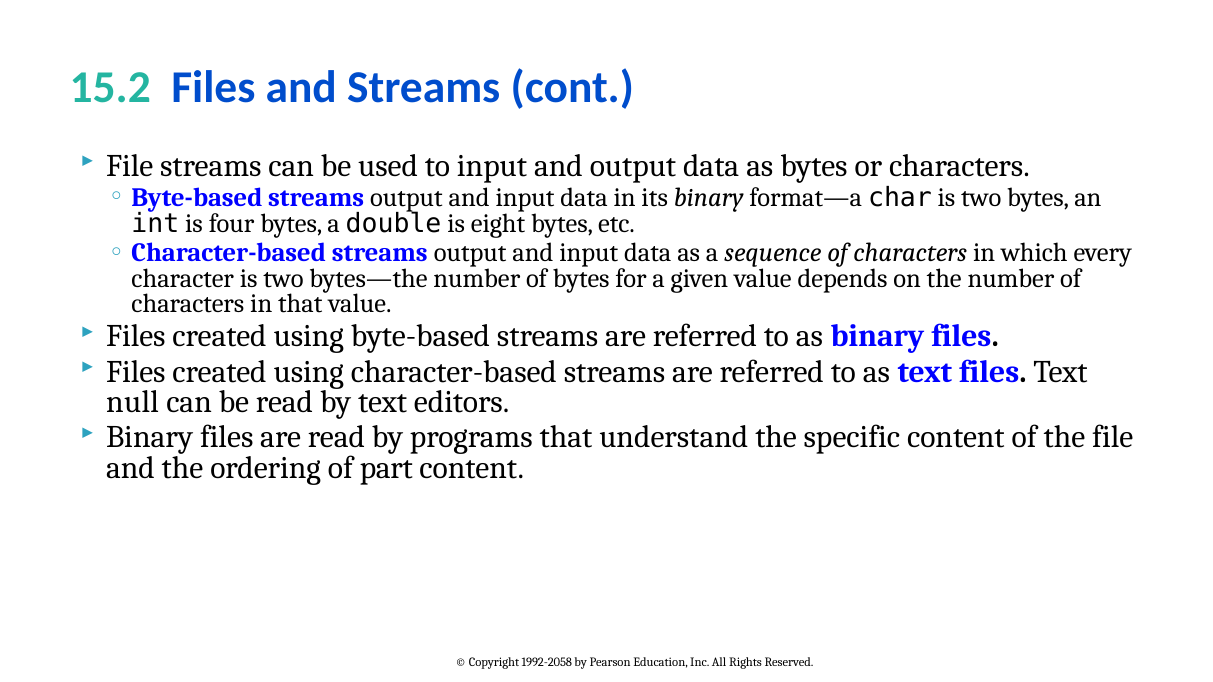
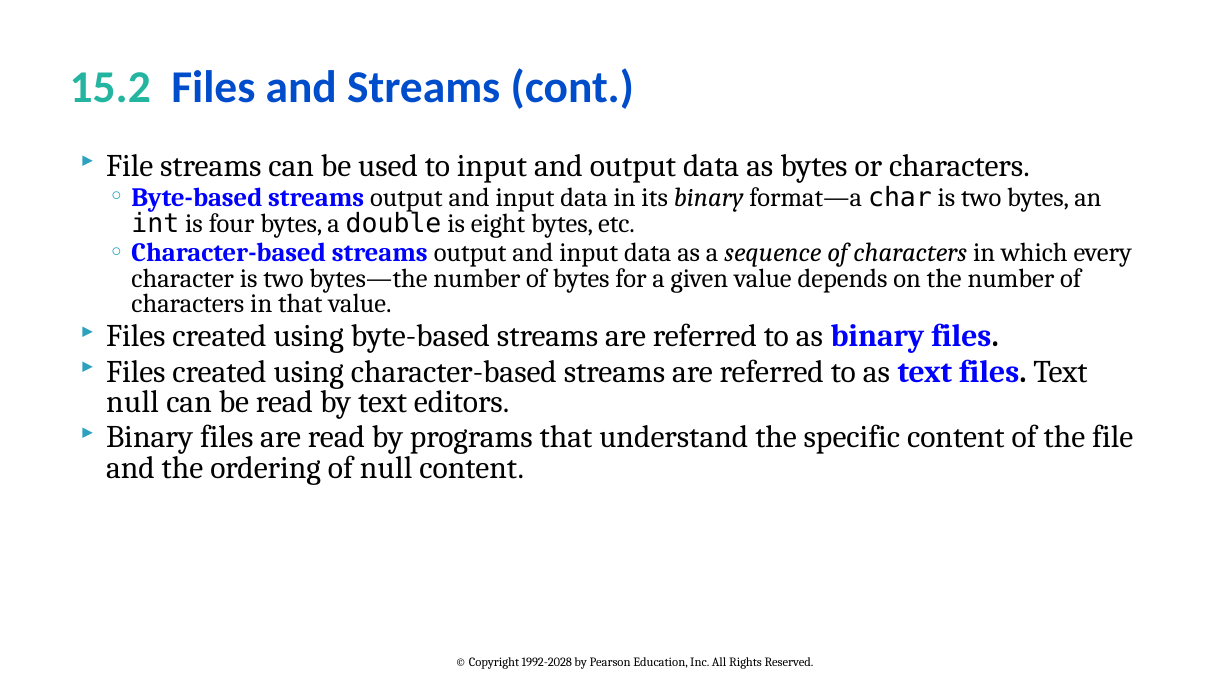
of part: part -> null
1992-2058: 1992-2058 -> 1992-2028
